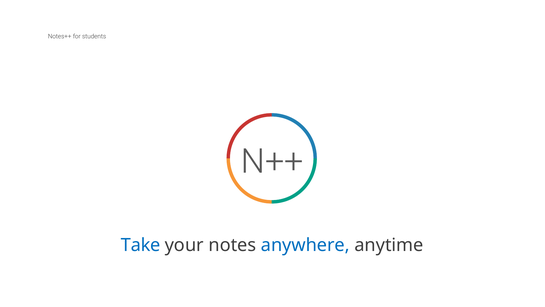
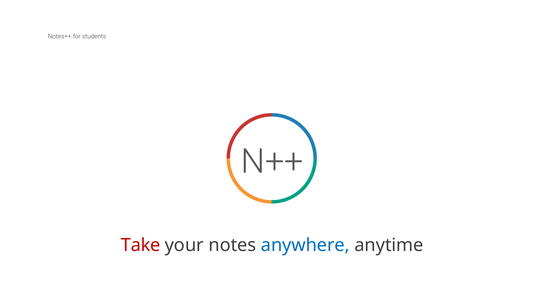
Take colour: blue -> red
